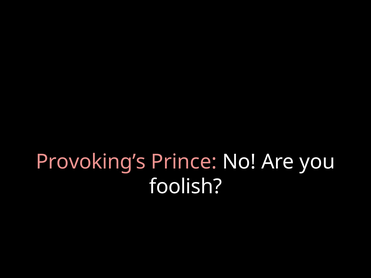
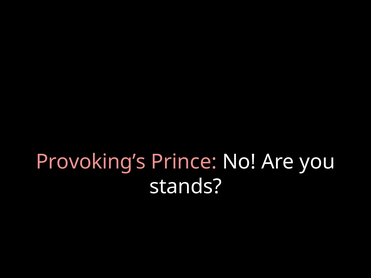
foolish: foolish -> stands
